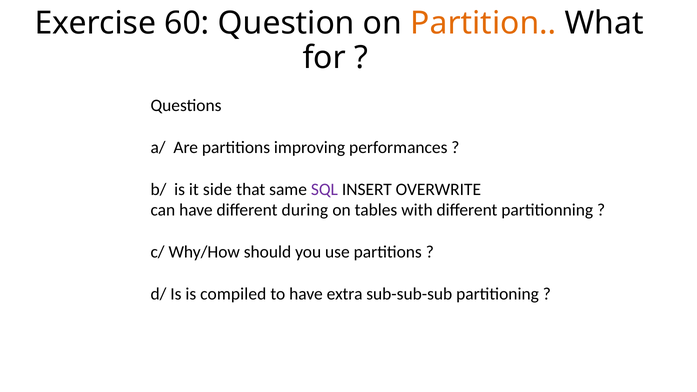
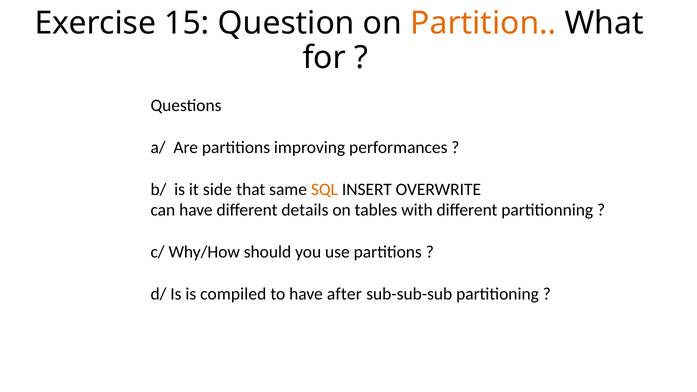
60: 60 -> 15
SQL colour: purple -> orange
during: during -> details
extra: extra -> after
